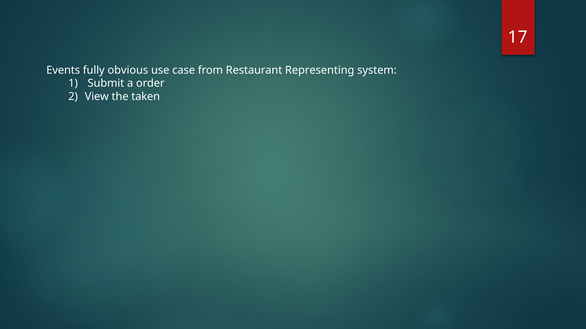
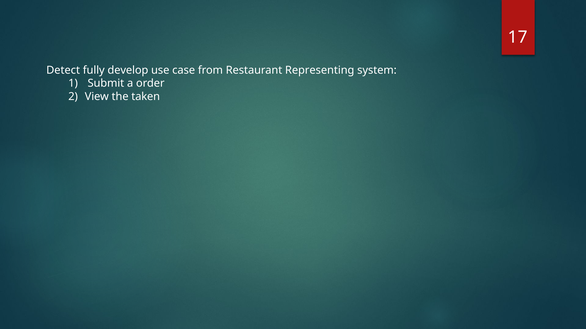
Events: Events -> Detect
obvious: obvious -> develop
